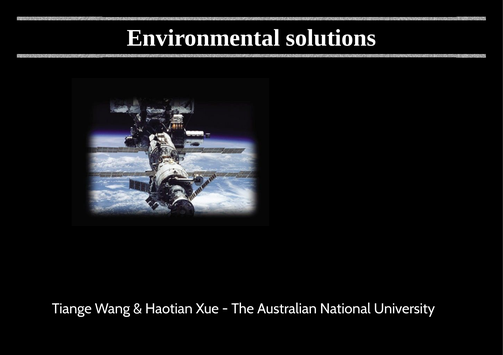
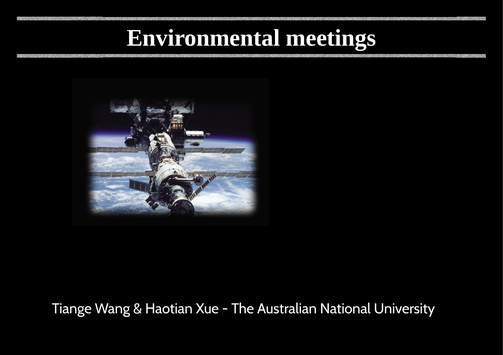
solutions: solutions -> meetings
